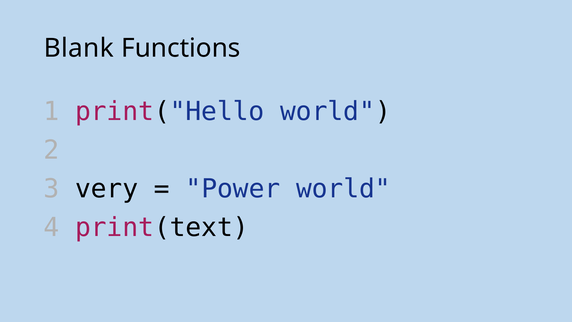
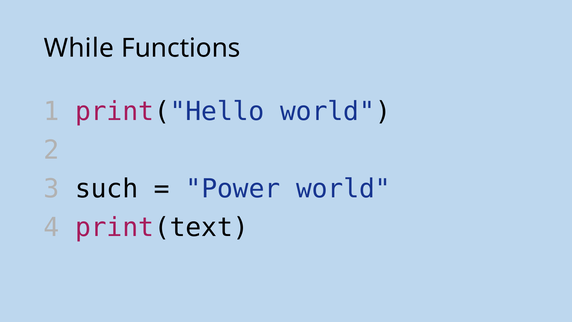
Blank: Blank -> While
very: very -> such
